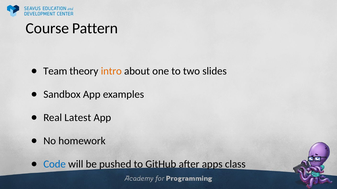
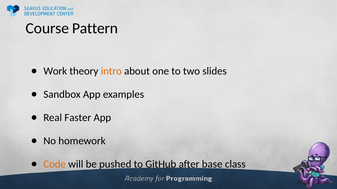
Team: Team -> Work
Latest: Latest -> Faster
Code colour: blue -> orange
apps: apps -> base
